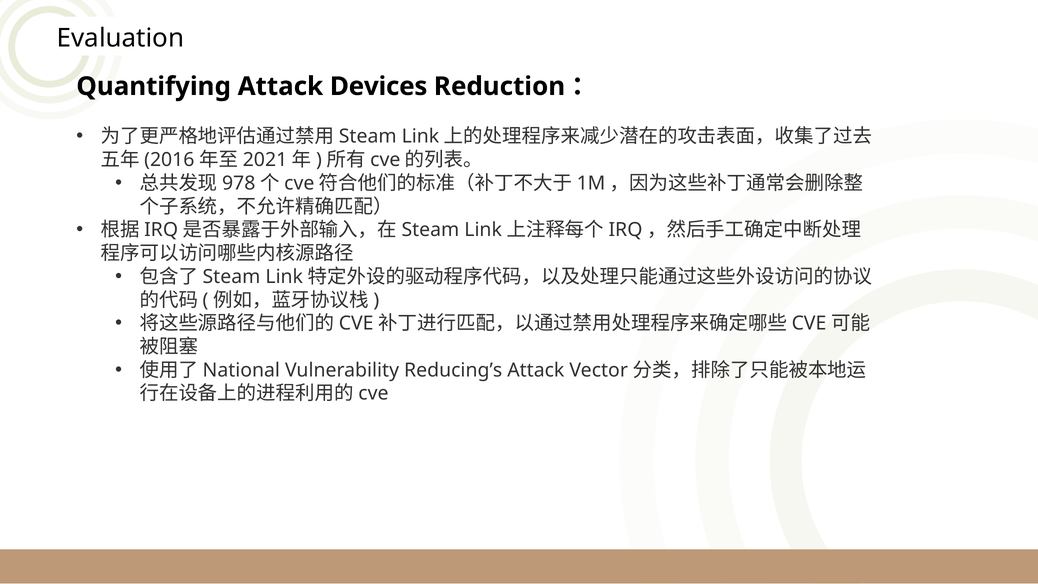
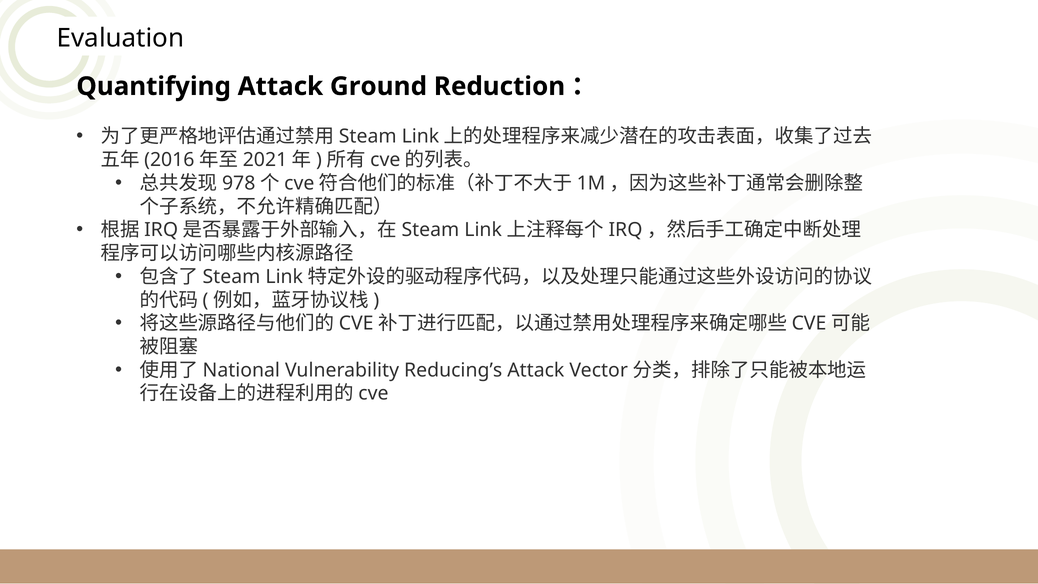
Devices: Devices -> Ground
